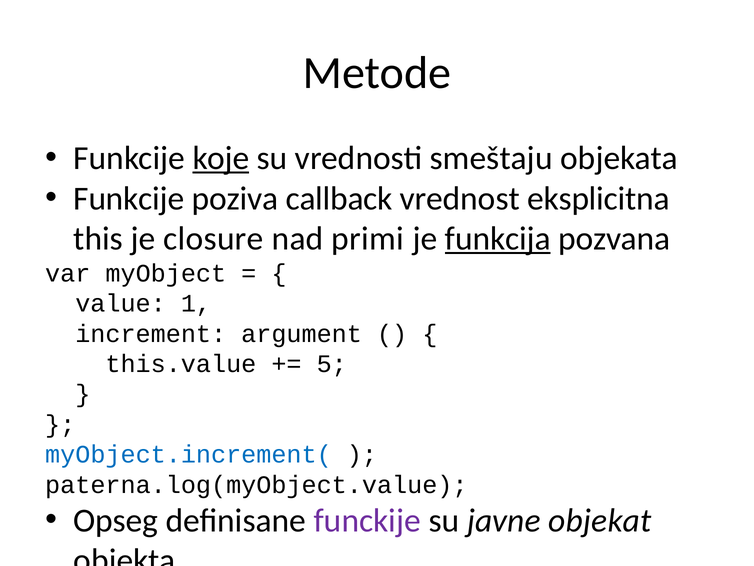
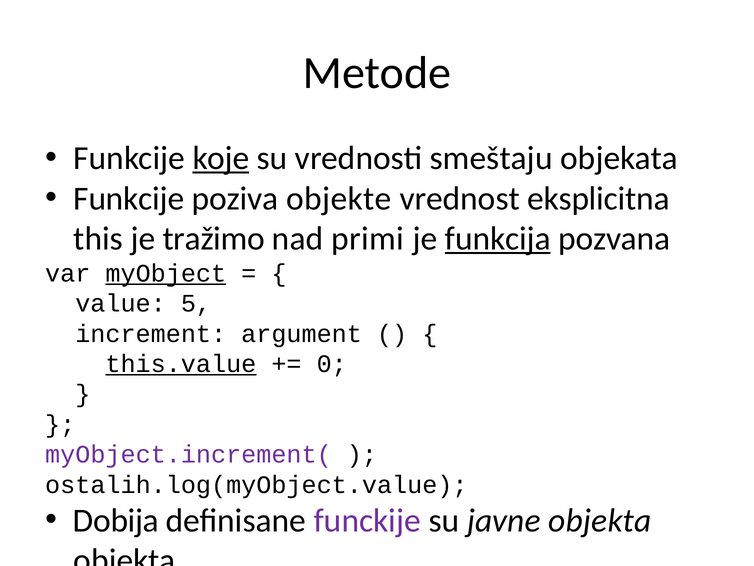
callback: callback -> objekte
closure: closure -> tražimo
myObject underline: none -> present
1: 1 -> 5
this.value underline: none -> present
5: 5 -> 0
myObject.increment( colour: blue -> purple
paterna.log(myObject.value: paterna.log(myObject.value -> ostalih.log(myObject.value
Opseg: Opseg -> Dobija
javne objekat: objekat -> objekta
